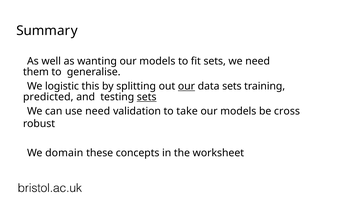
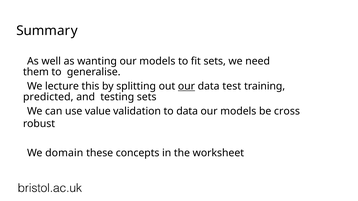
logistic: logistic -> lecture
data sets: sets -> test
sets at (147, 97) underline: present -> none
use need: need -> value
to take: take -> data
